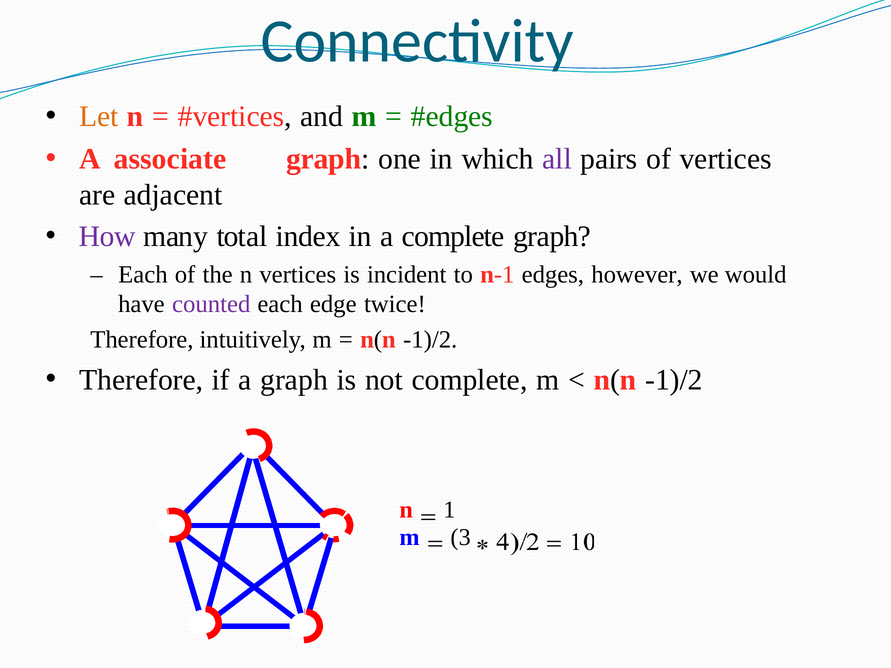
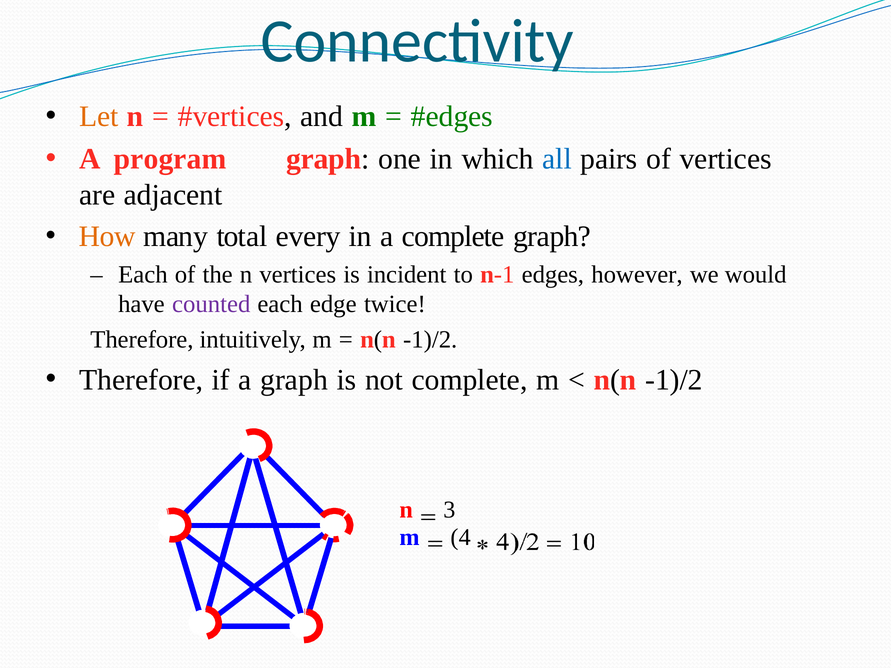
associate: associate -> program
all colour: purple -> blue
How colour: purple -> orange
index: index -> every
1: 1 -> 3
3: 3 -> 4
